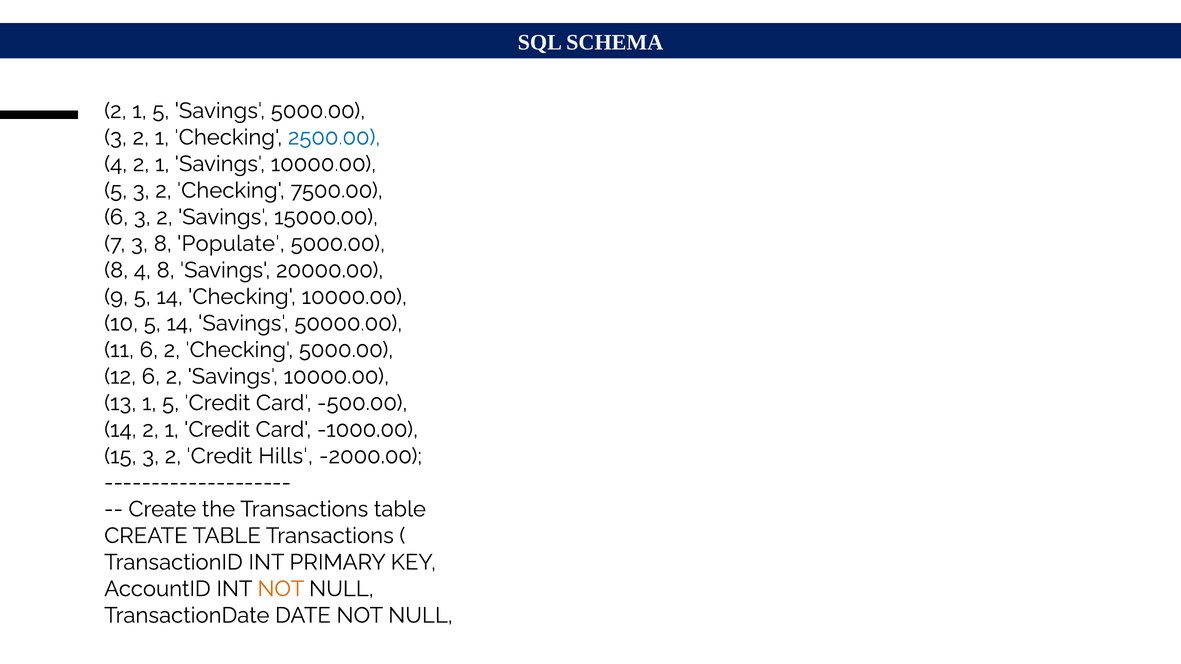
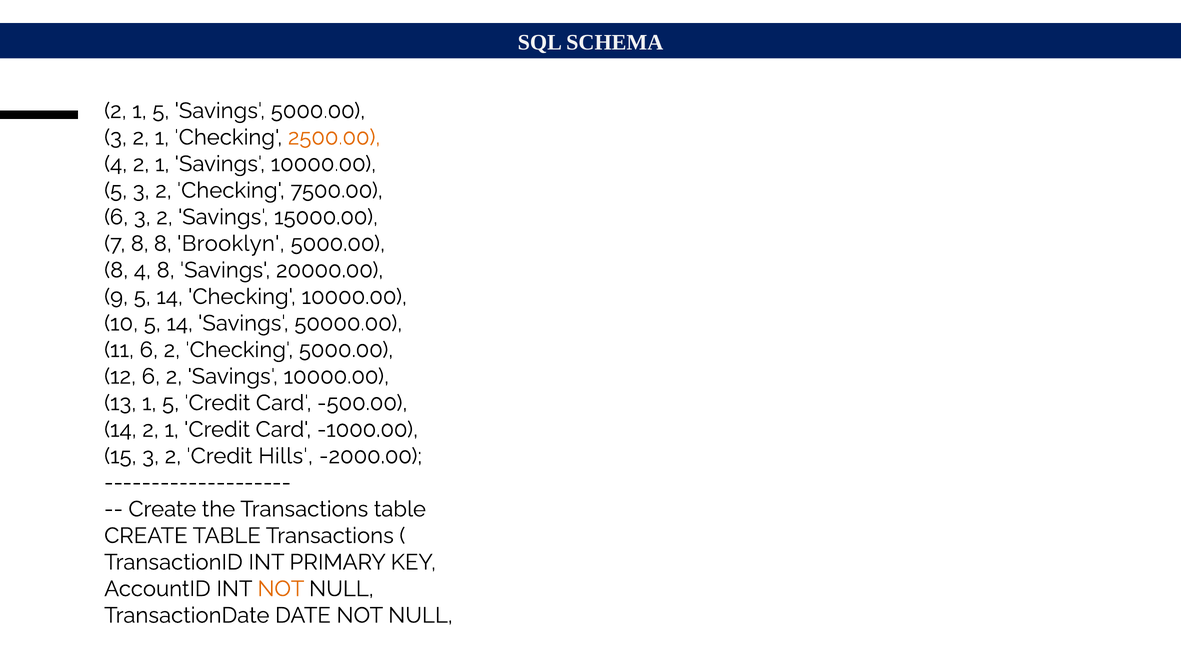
2500.00 colour: blue -> orange
7 3: 3 -> 8
Populate: Populate -> Brooklyn
